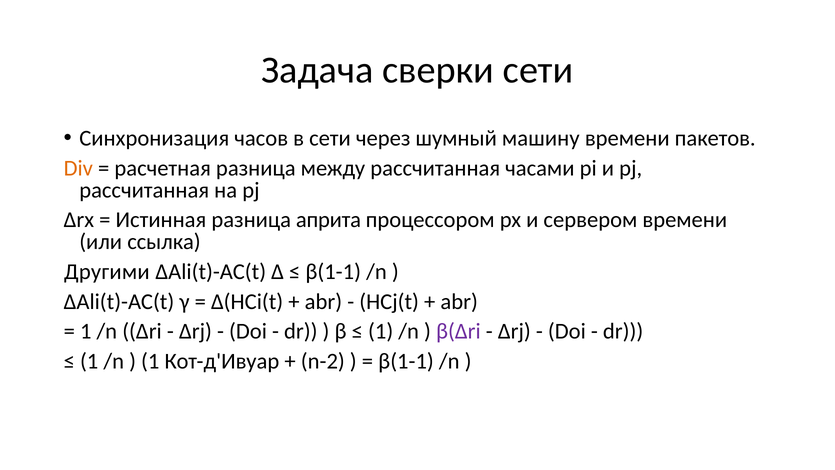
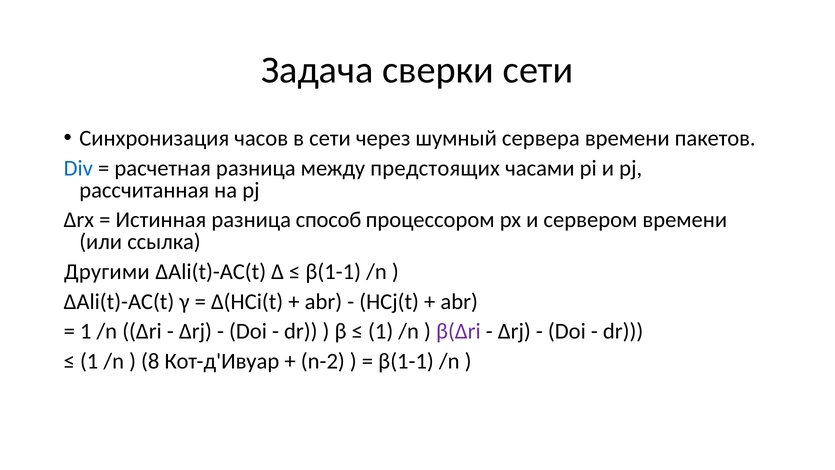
машину: машину -> сервера
Div colour: orange -> blue
между рассчитанная: рассчитанная -> предстоящих
априта: априта -> способ
1 at (150, 361): 1 -> 8
